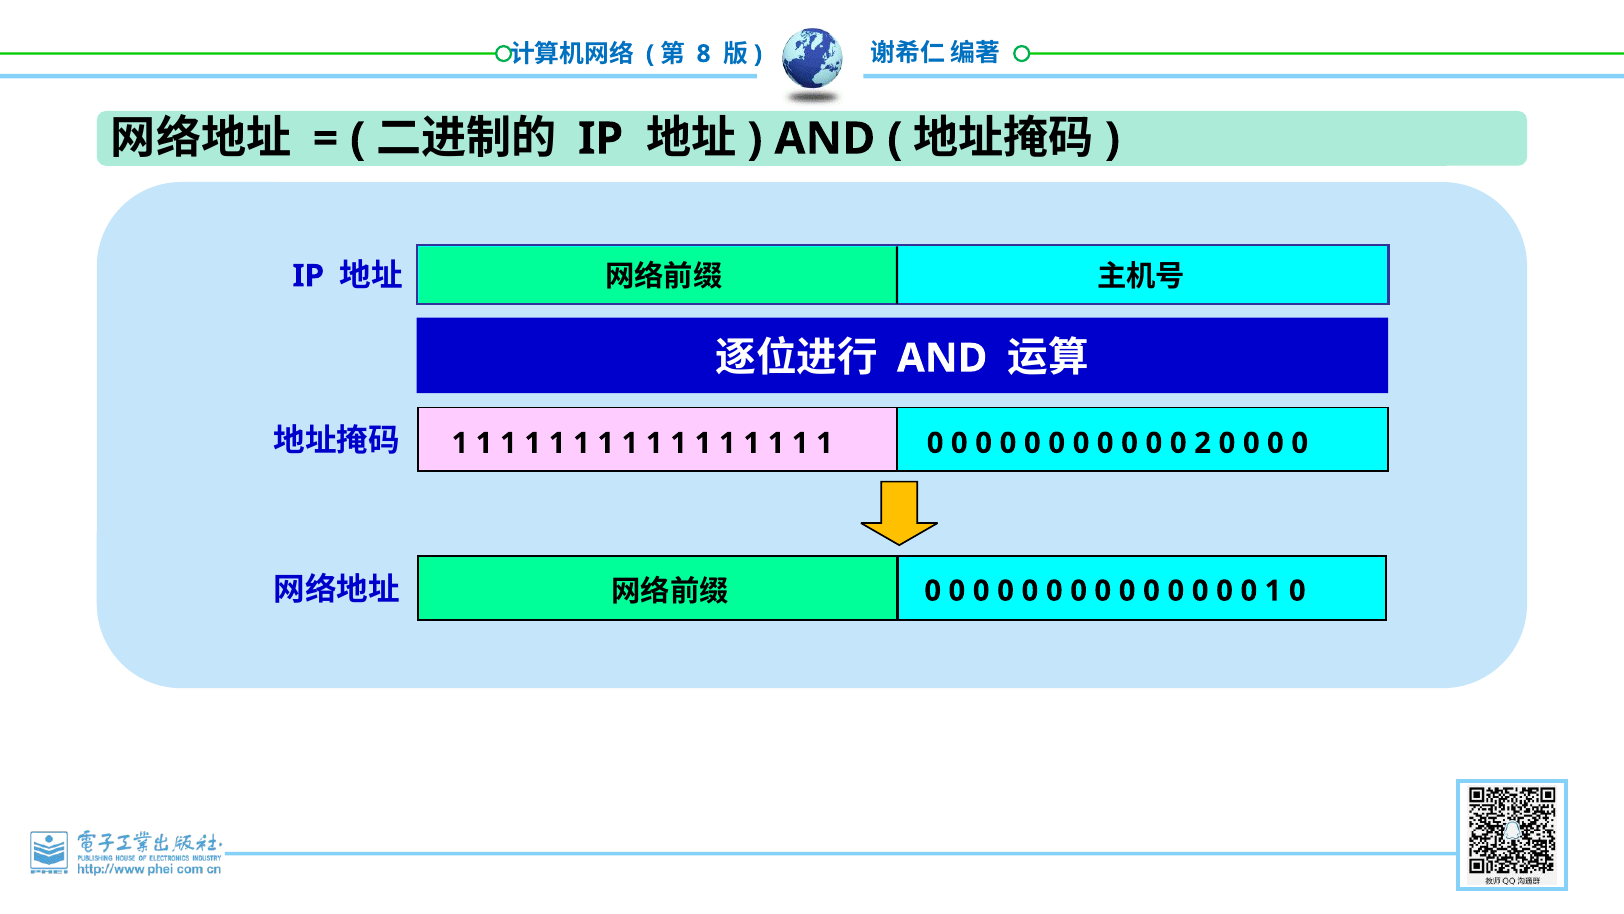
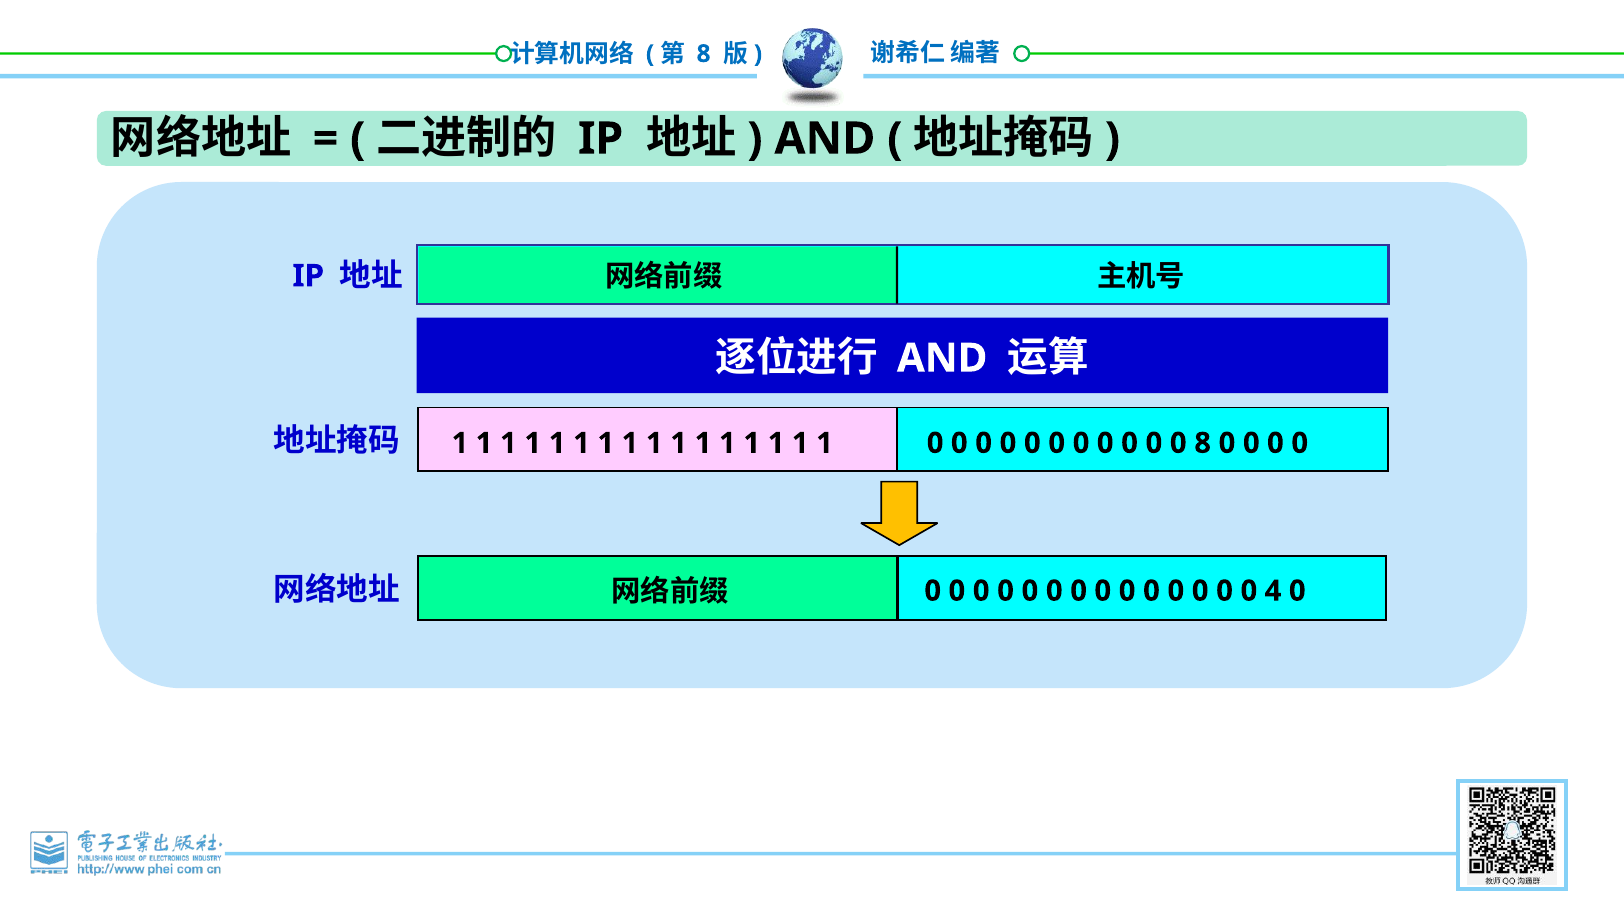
0 2: 2 -> 8
0 1: 1 -> 4
